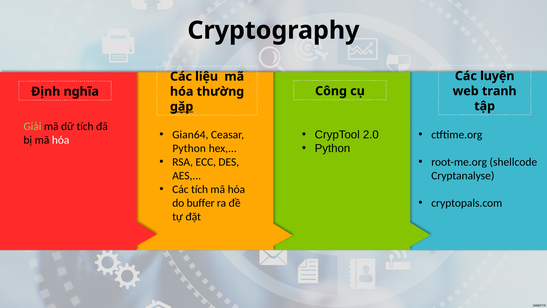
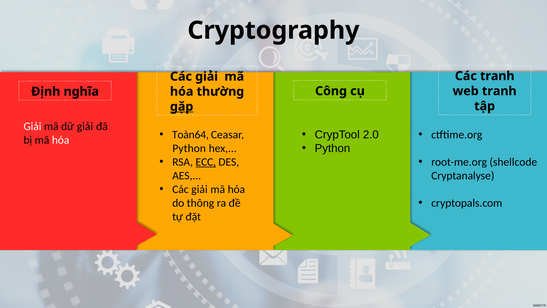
Các luyện: luyện -> tranh
liệu at (207, 76): liệu -> giải
Giải at (32, 126) colour: light green -> white
dữ tích: tích -> giải
Gian64: Gian64 -> Toàn64
ECC underline: none -> present
tích at (200, 189): tích -> giải
buffer: buffer -> thông
